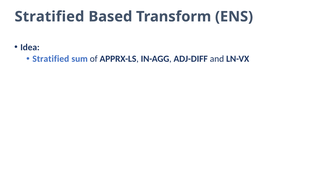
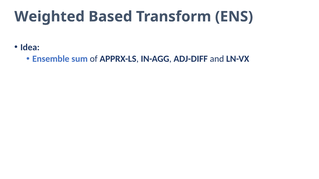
Stratified at (49, 17): Stratified -> Weighted
Stratified at (51, 59): Stratified -> Ensemble
